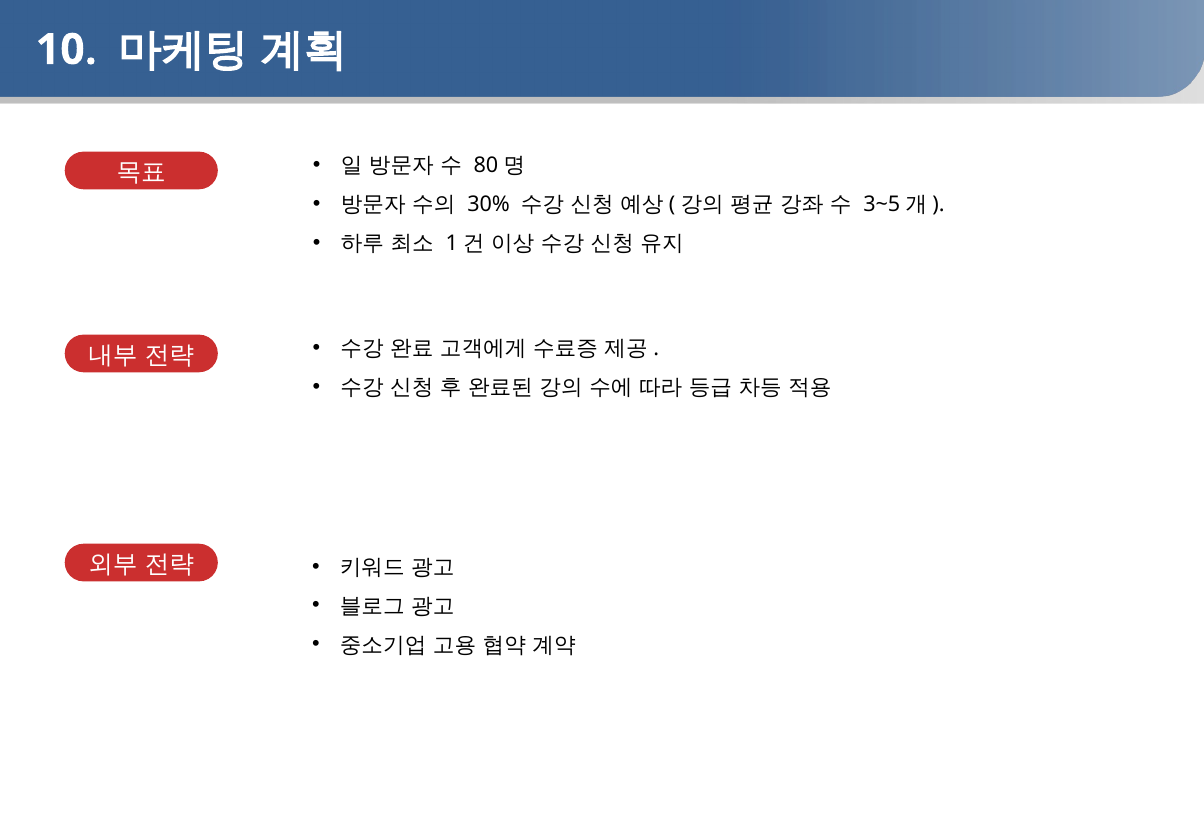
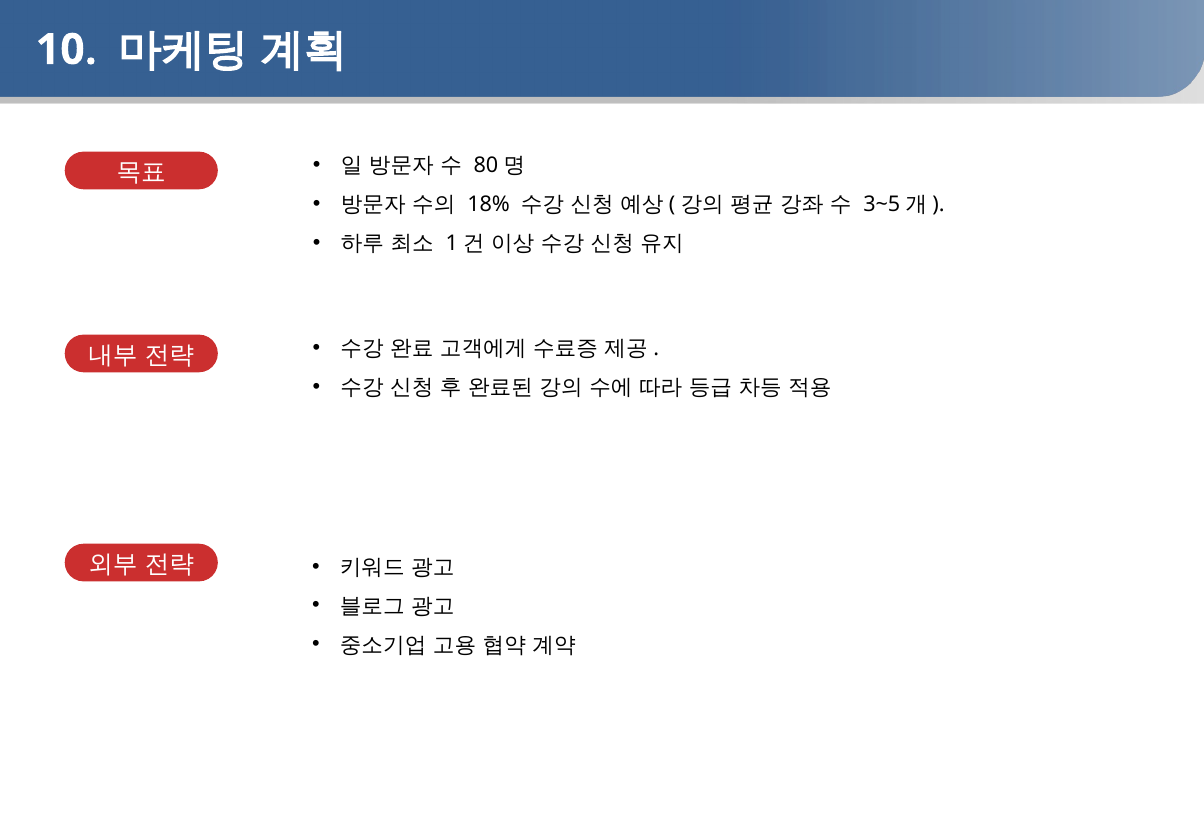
30%: 30% -> 18%
